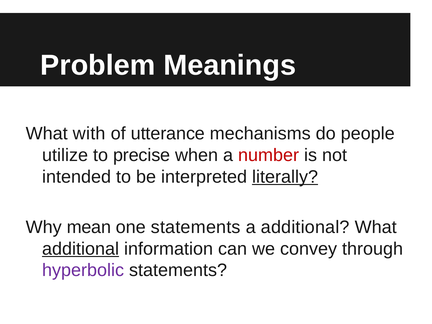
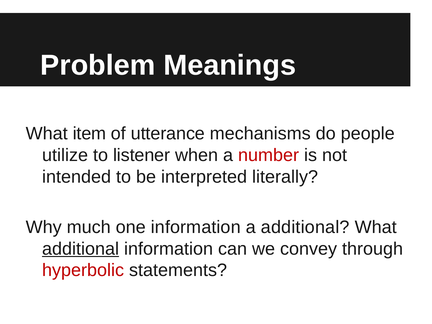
with: with -> item
precise: precise -> listener
literally underline: present -> none
mean: mean -> much
one statements: statements -> information
hyperbolic colour: purple -> red
